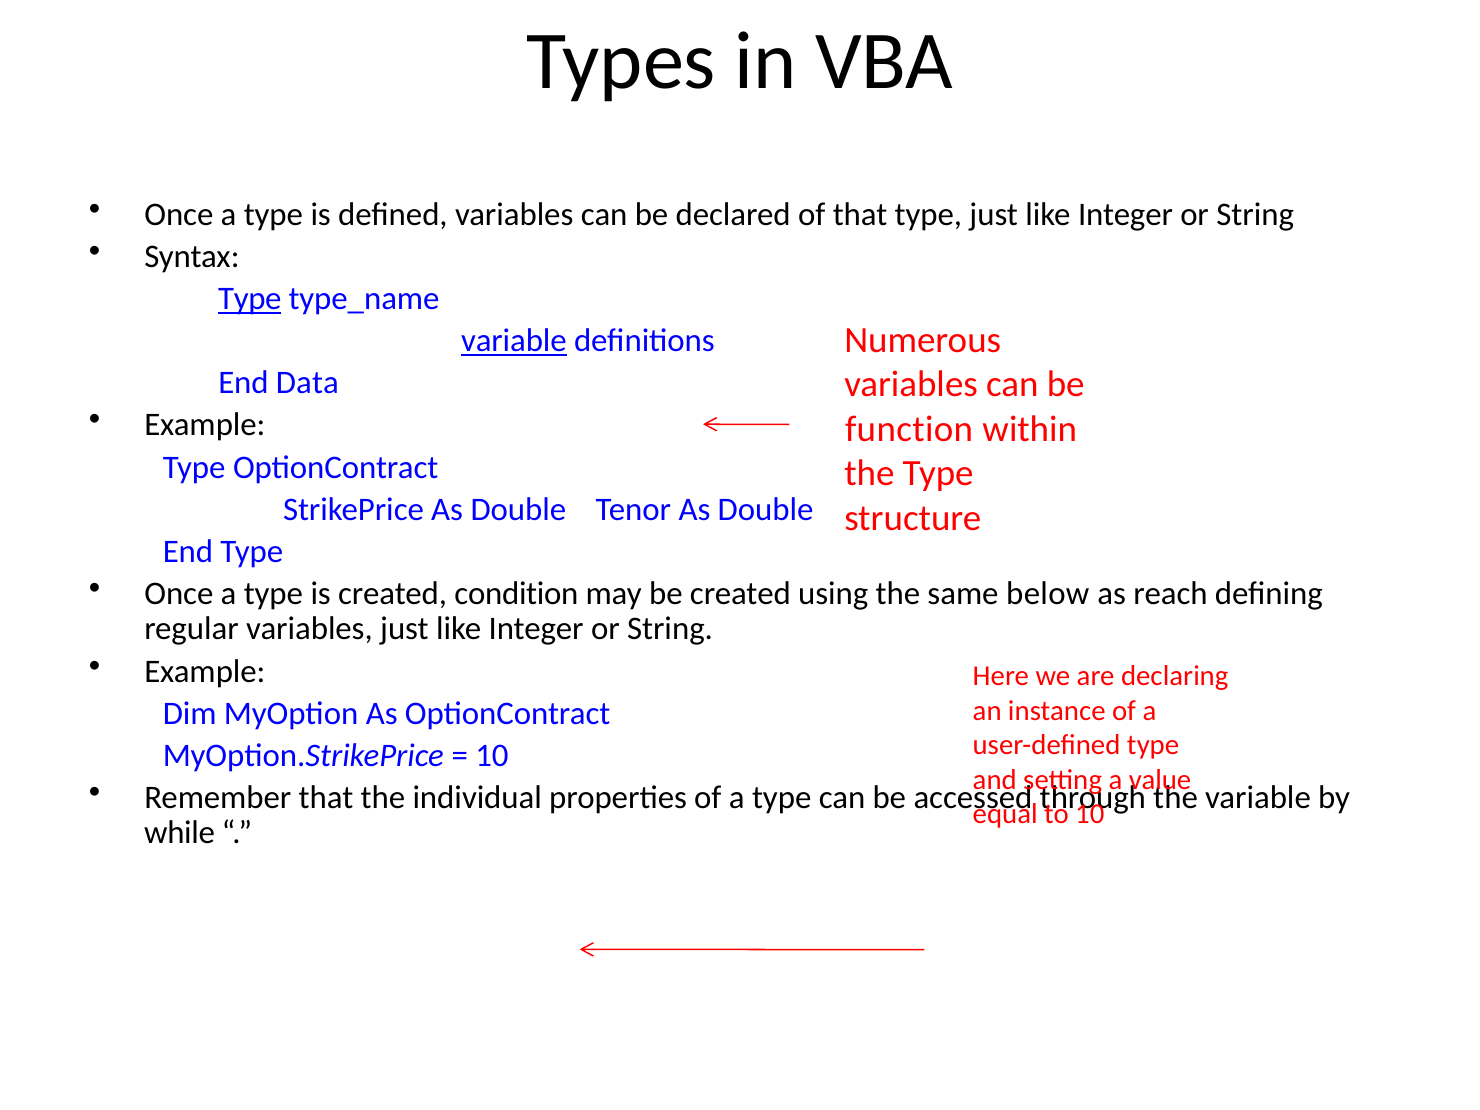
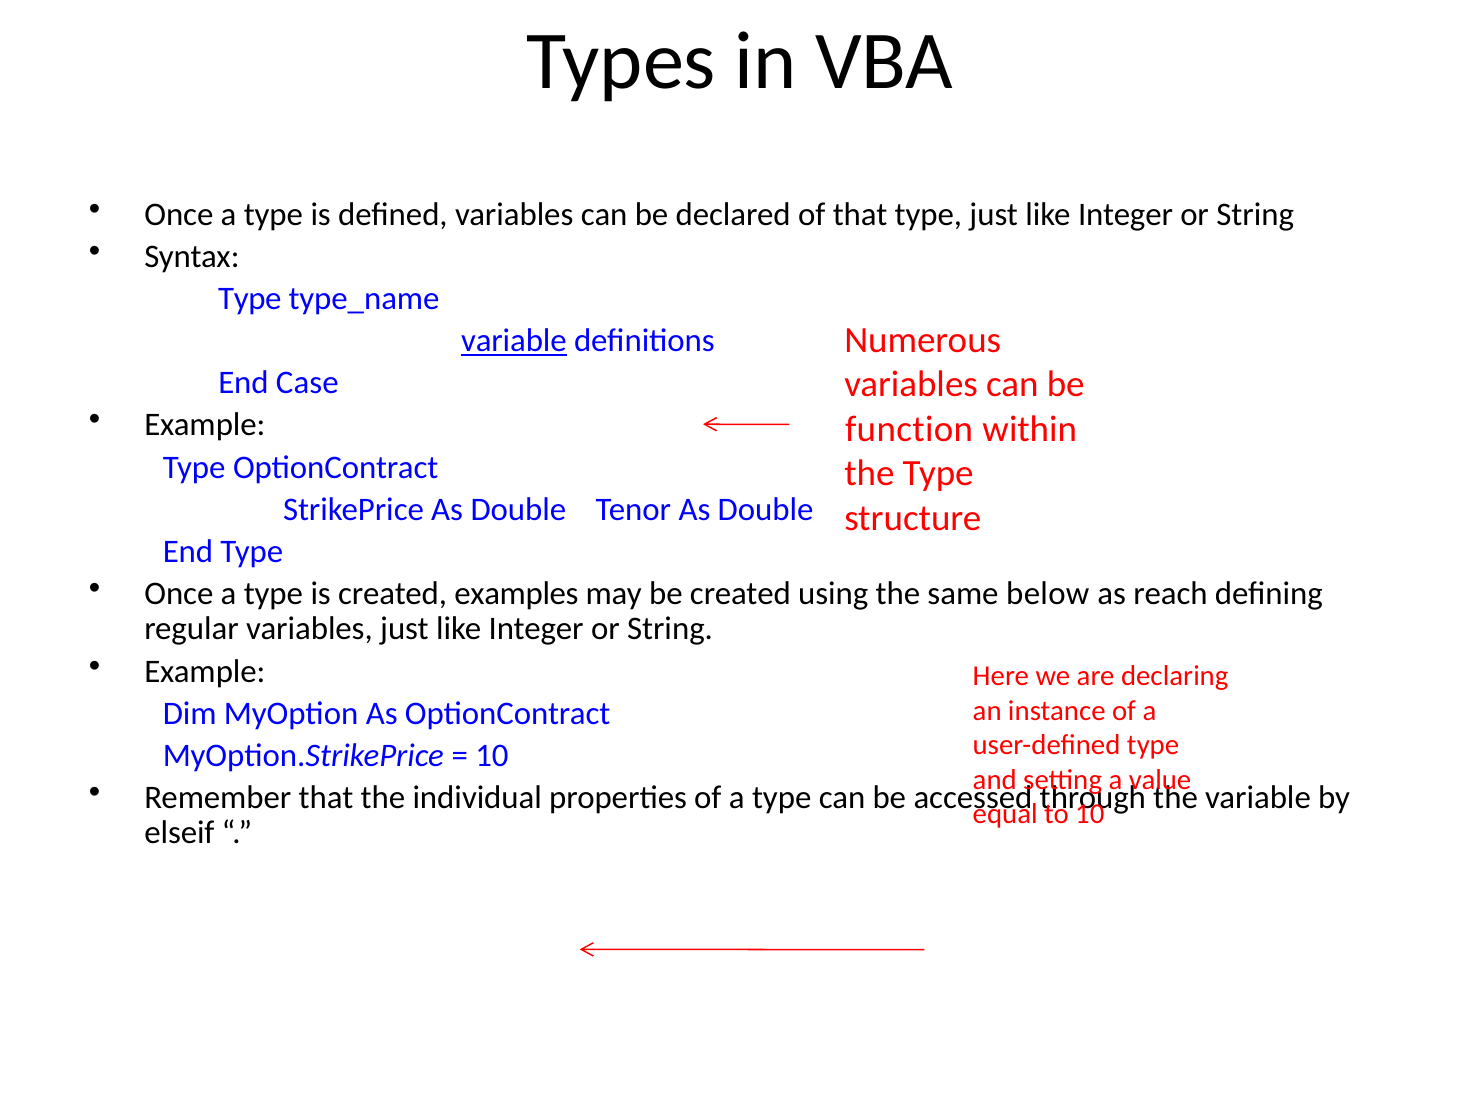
Type at (250, 299) underline: present -> none
Data: Data -> Case
condition: condition -> examples
while: while -> elseif
